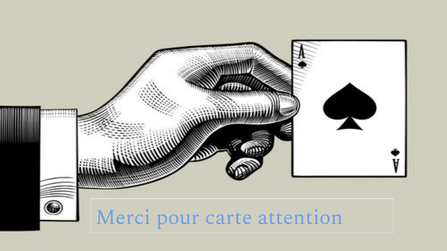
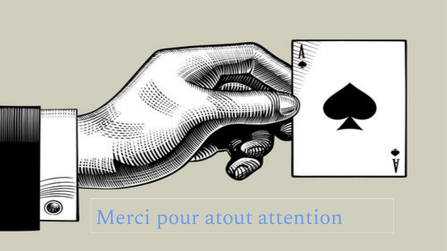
carte: carte -> atout
